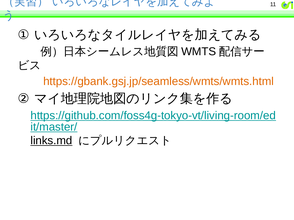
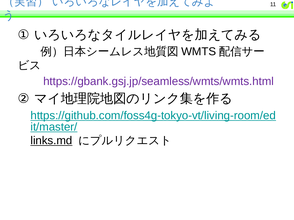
https://gbank.gsj.jp/seamless/wmts/wmts.html colour: orange -> purple
